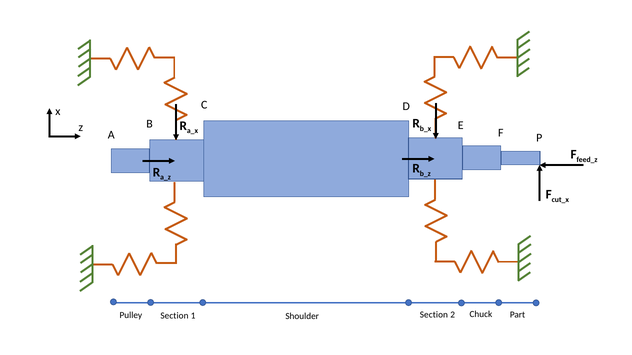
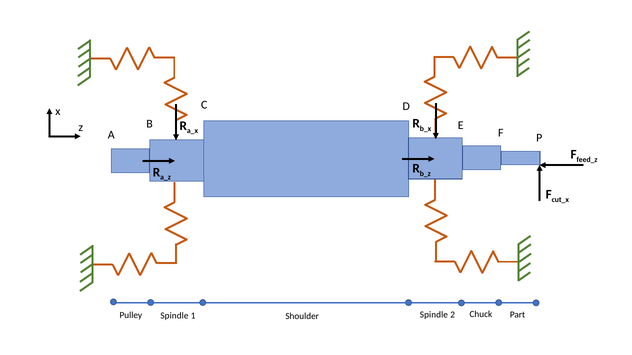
Pulley Section: Section -> Spindle
Shoulder Section: Section -> Spindle
